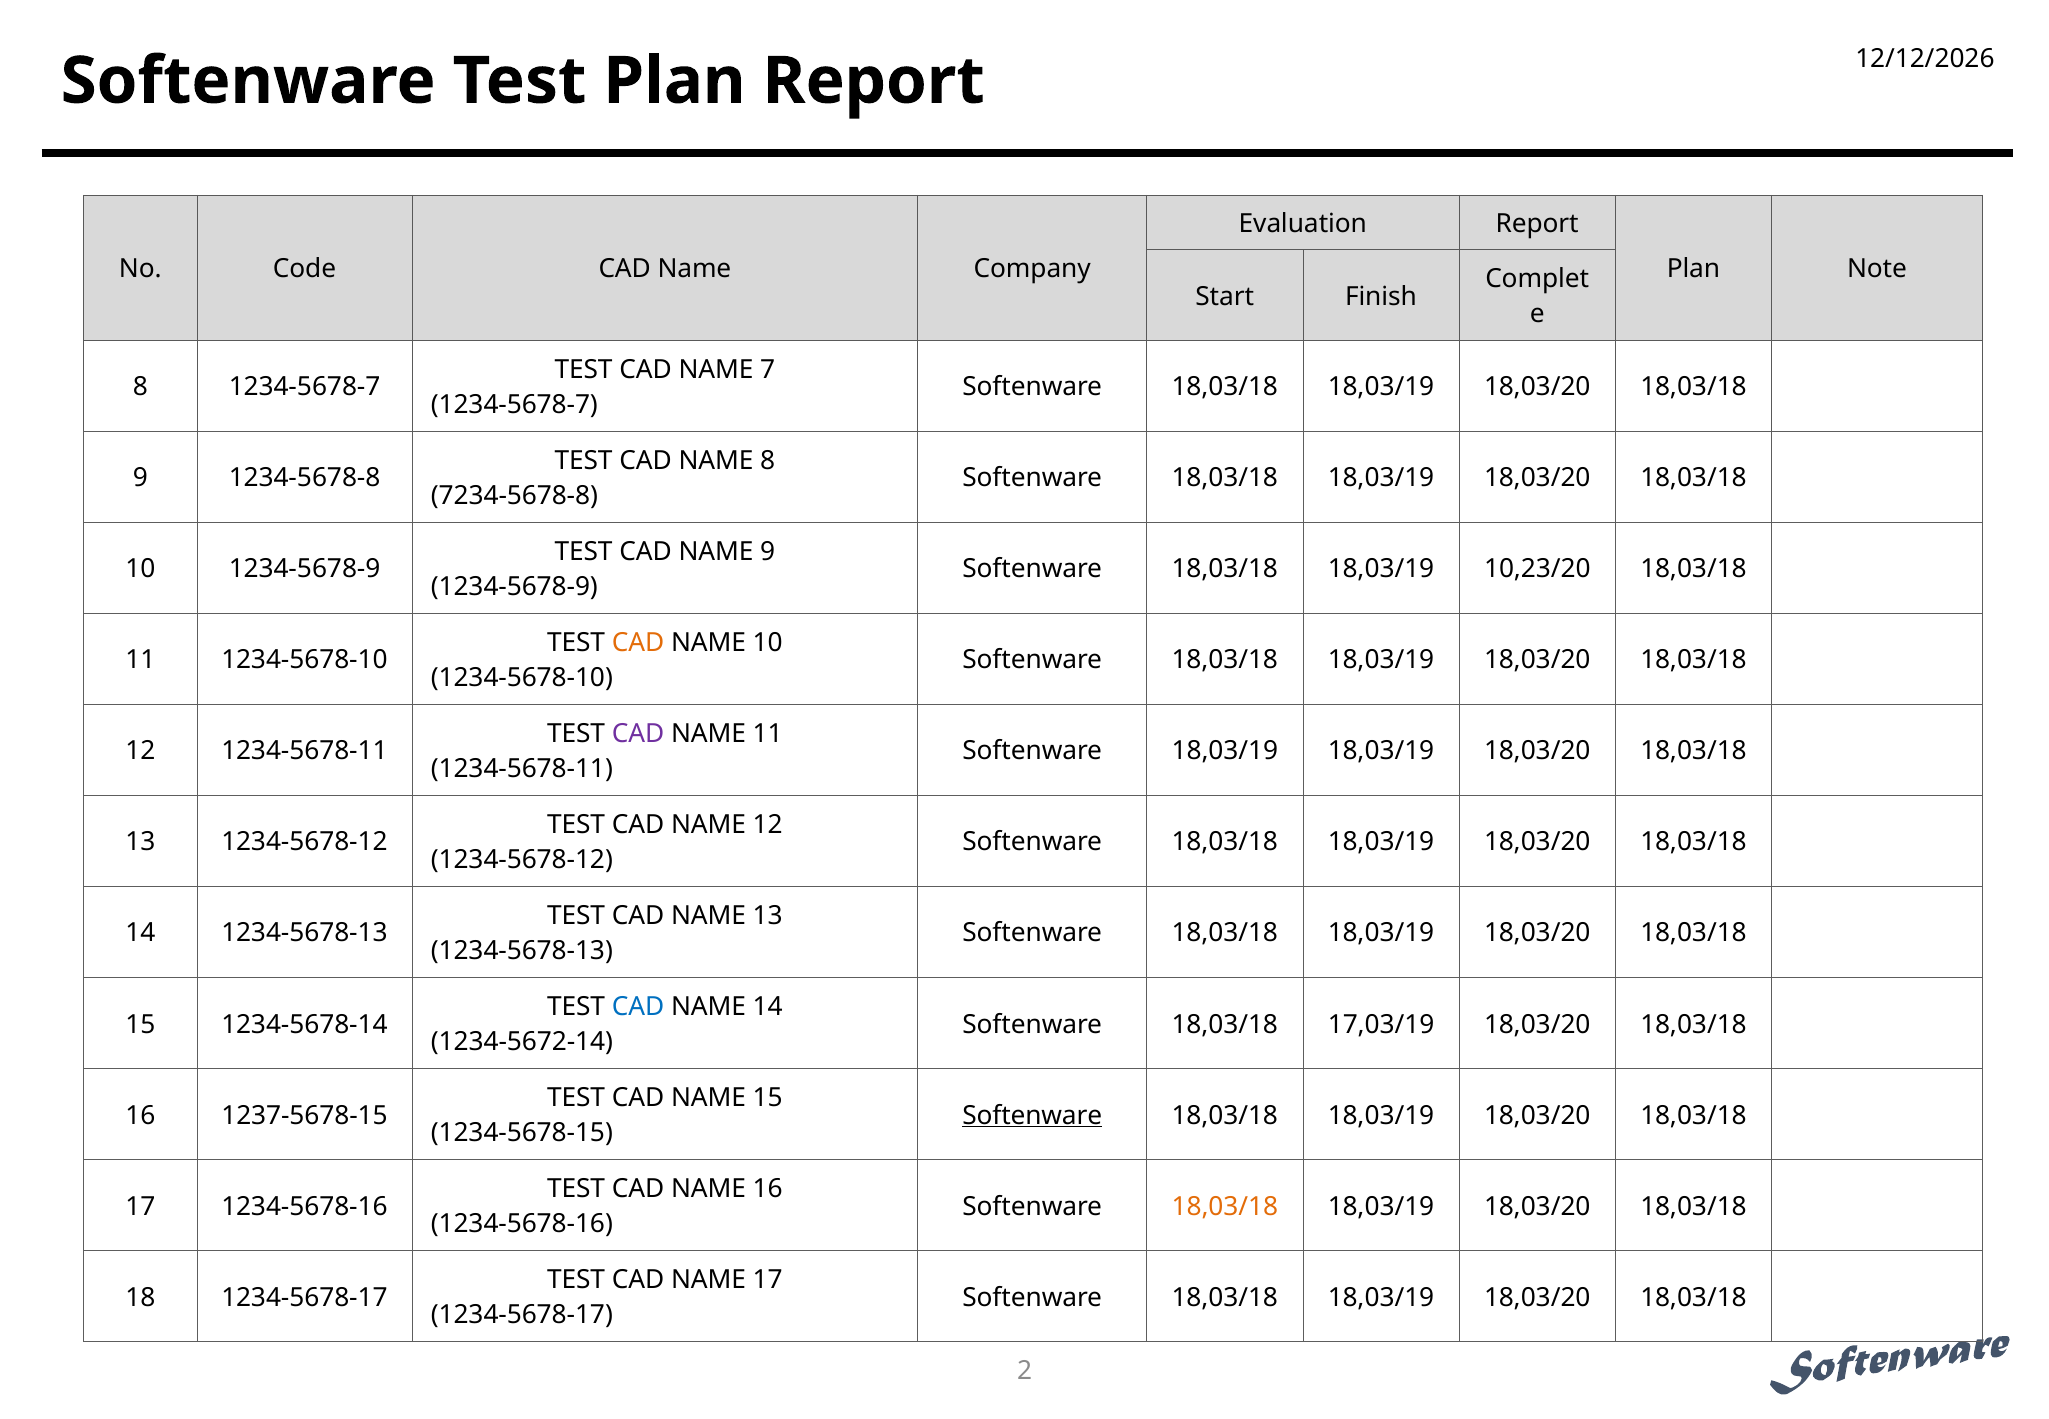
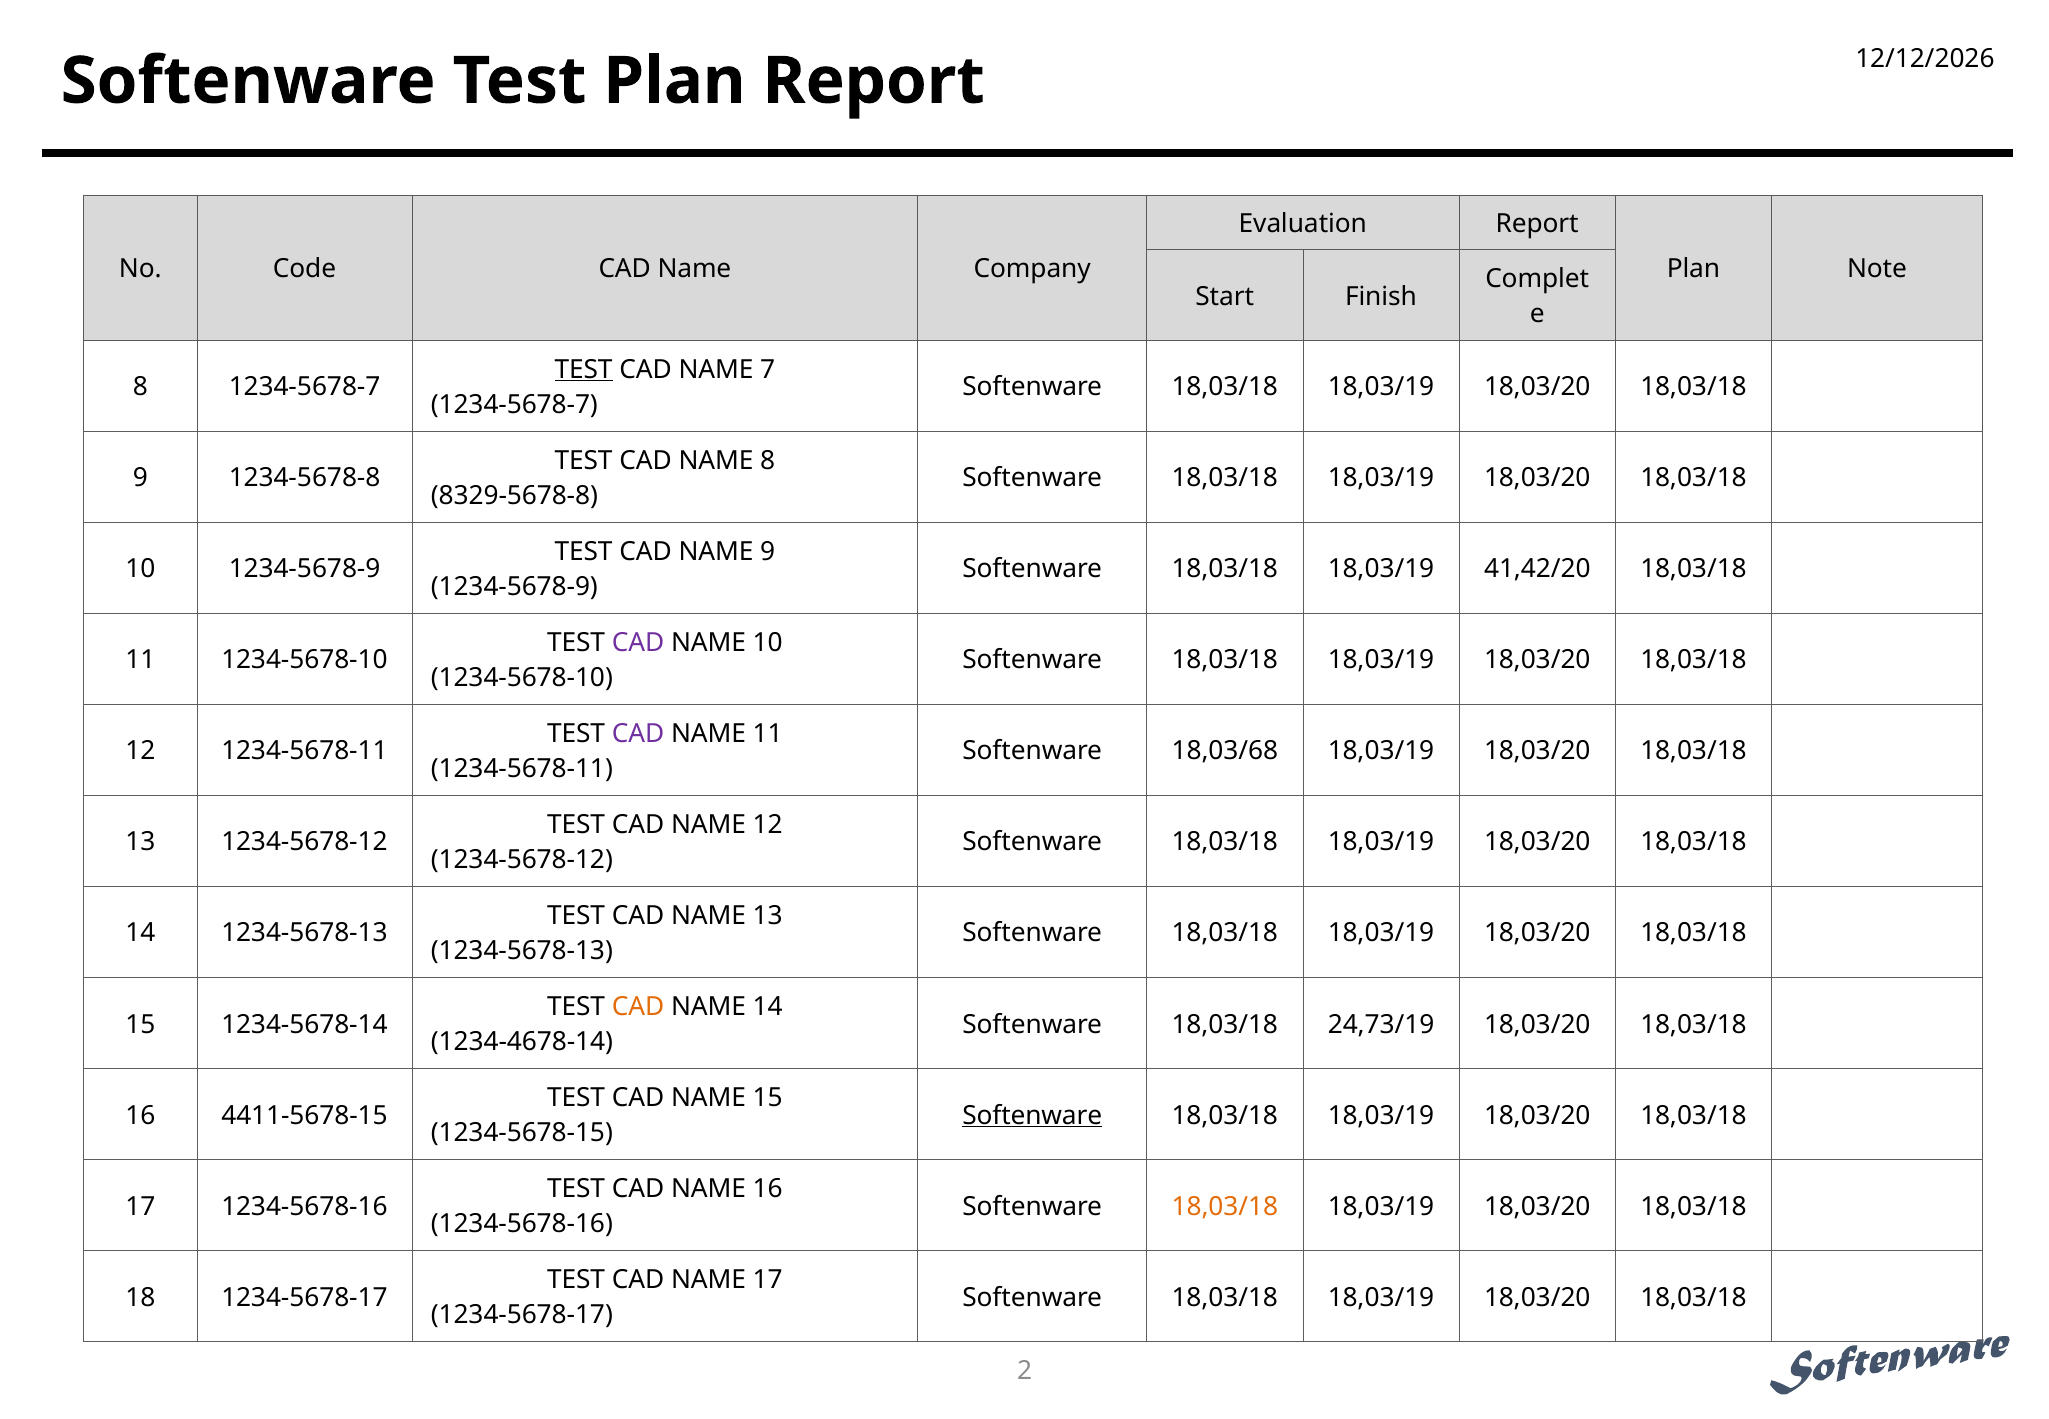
TEST at (584, 369) underline: none -> present
7234-5678-8: 7234-5678-8 -> 8329-5678-8
10,23/20: 10,23/20 -> 41,42/20
CAD at (638, 642) colour: orange -> purple
Softenware 18,03/19: 18,03/19 -> 18,03/68
CAD at (638, 1006) colour: blue -> orange
17,03/19: 17,03/19 -> 24,73/19
1234-5672-14: 1234-5672-14 -> 1234-4678-14
1237-5678-15: 1237-5678-15 -> 4411-5678-15
